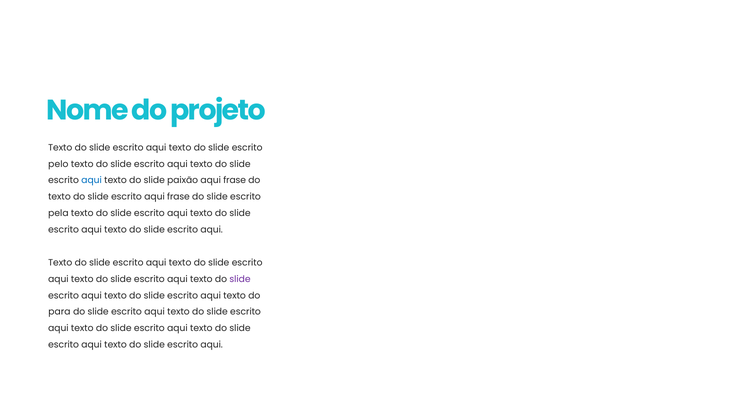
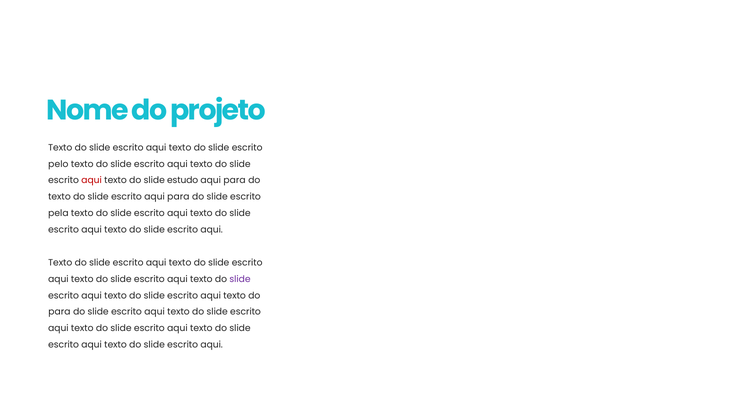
aqui at (92, 181) colour: blue -> red
paixão: paixão -> estudo
frase at (235, 181): frase -> para
escrito aqui frase: frase -> para
